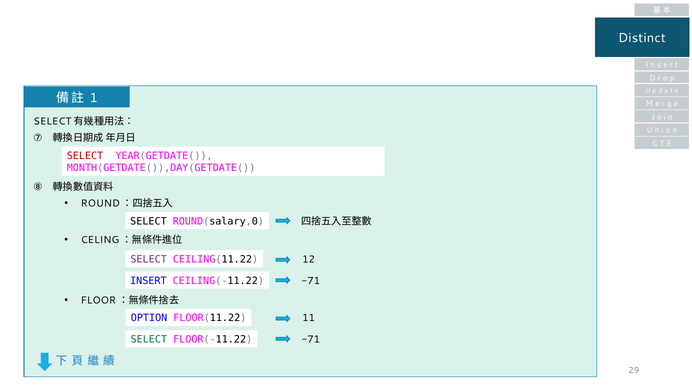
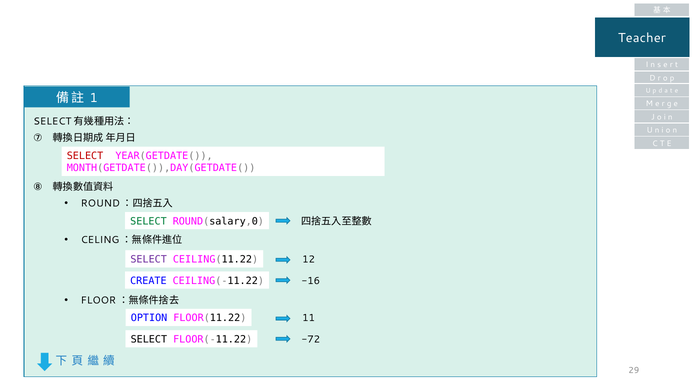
Distinct: Distinct -> Teacher
SELECT at (148, 221) colour: black -> green
INSERT: INSERT -> CREATE
-71 at (311, 281): -71 -> -16
SELECT at (149, 340) colour: green -> black
-71 at (311, 340): -71 -> -72
